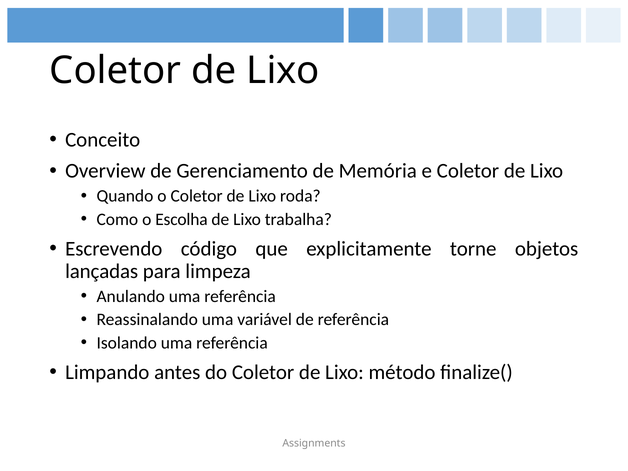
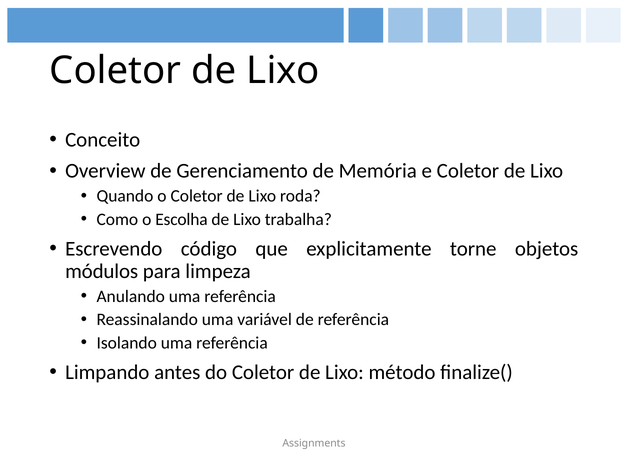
lançadas: lançadas -> módulos
